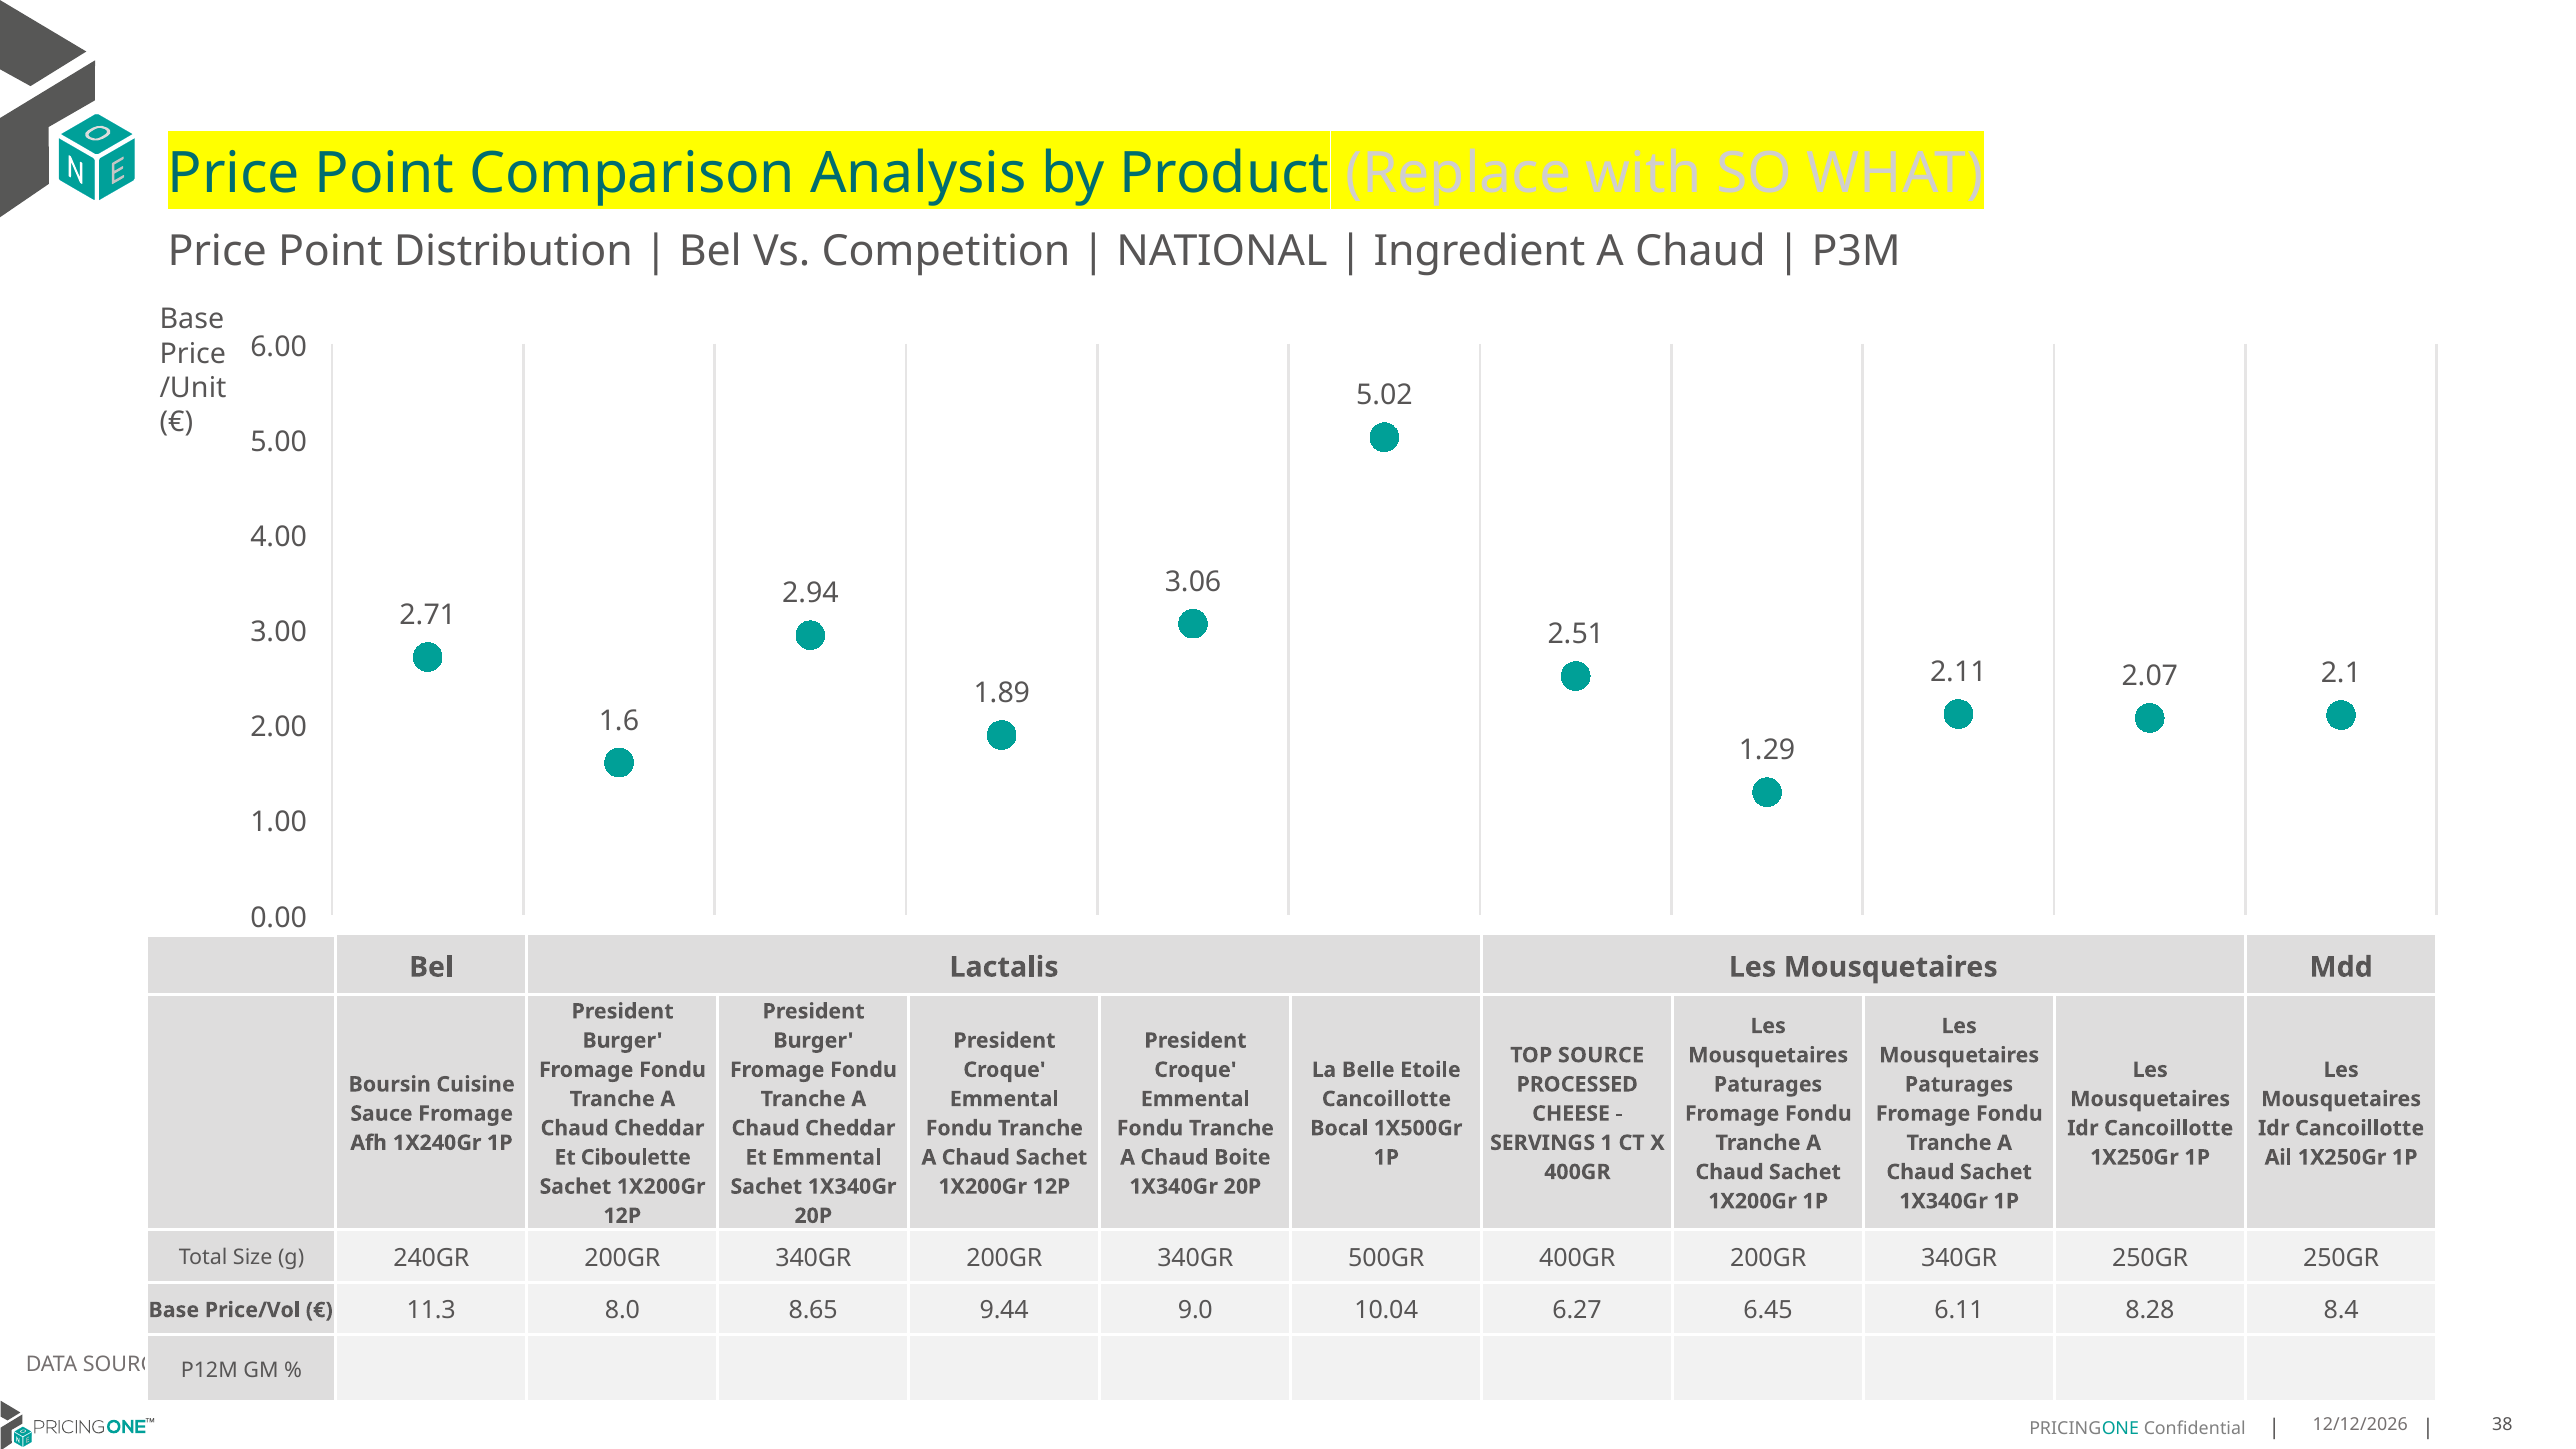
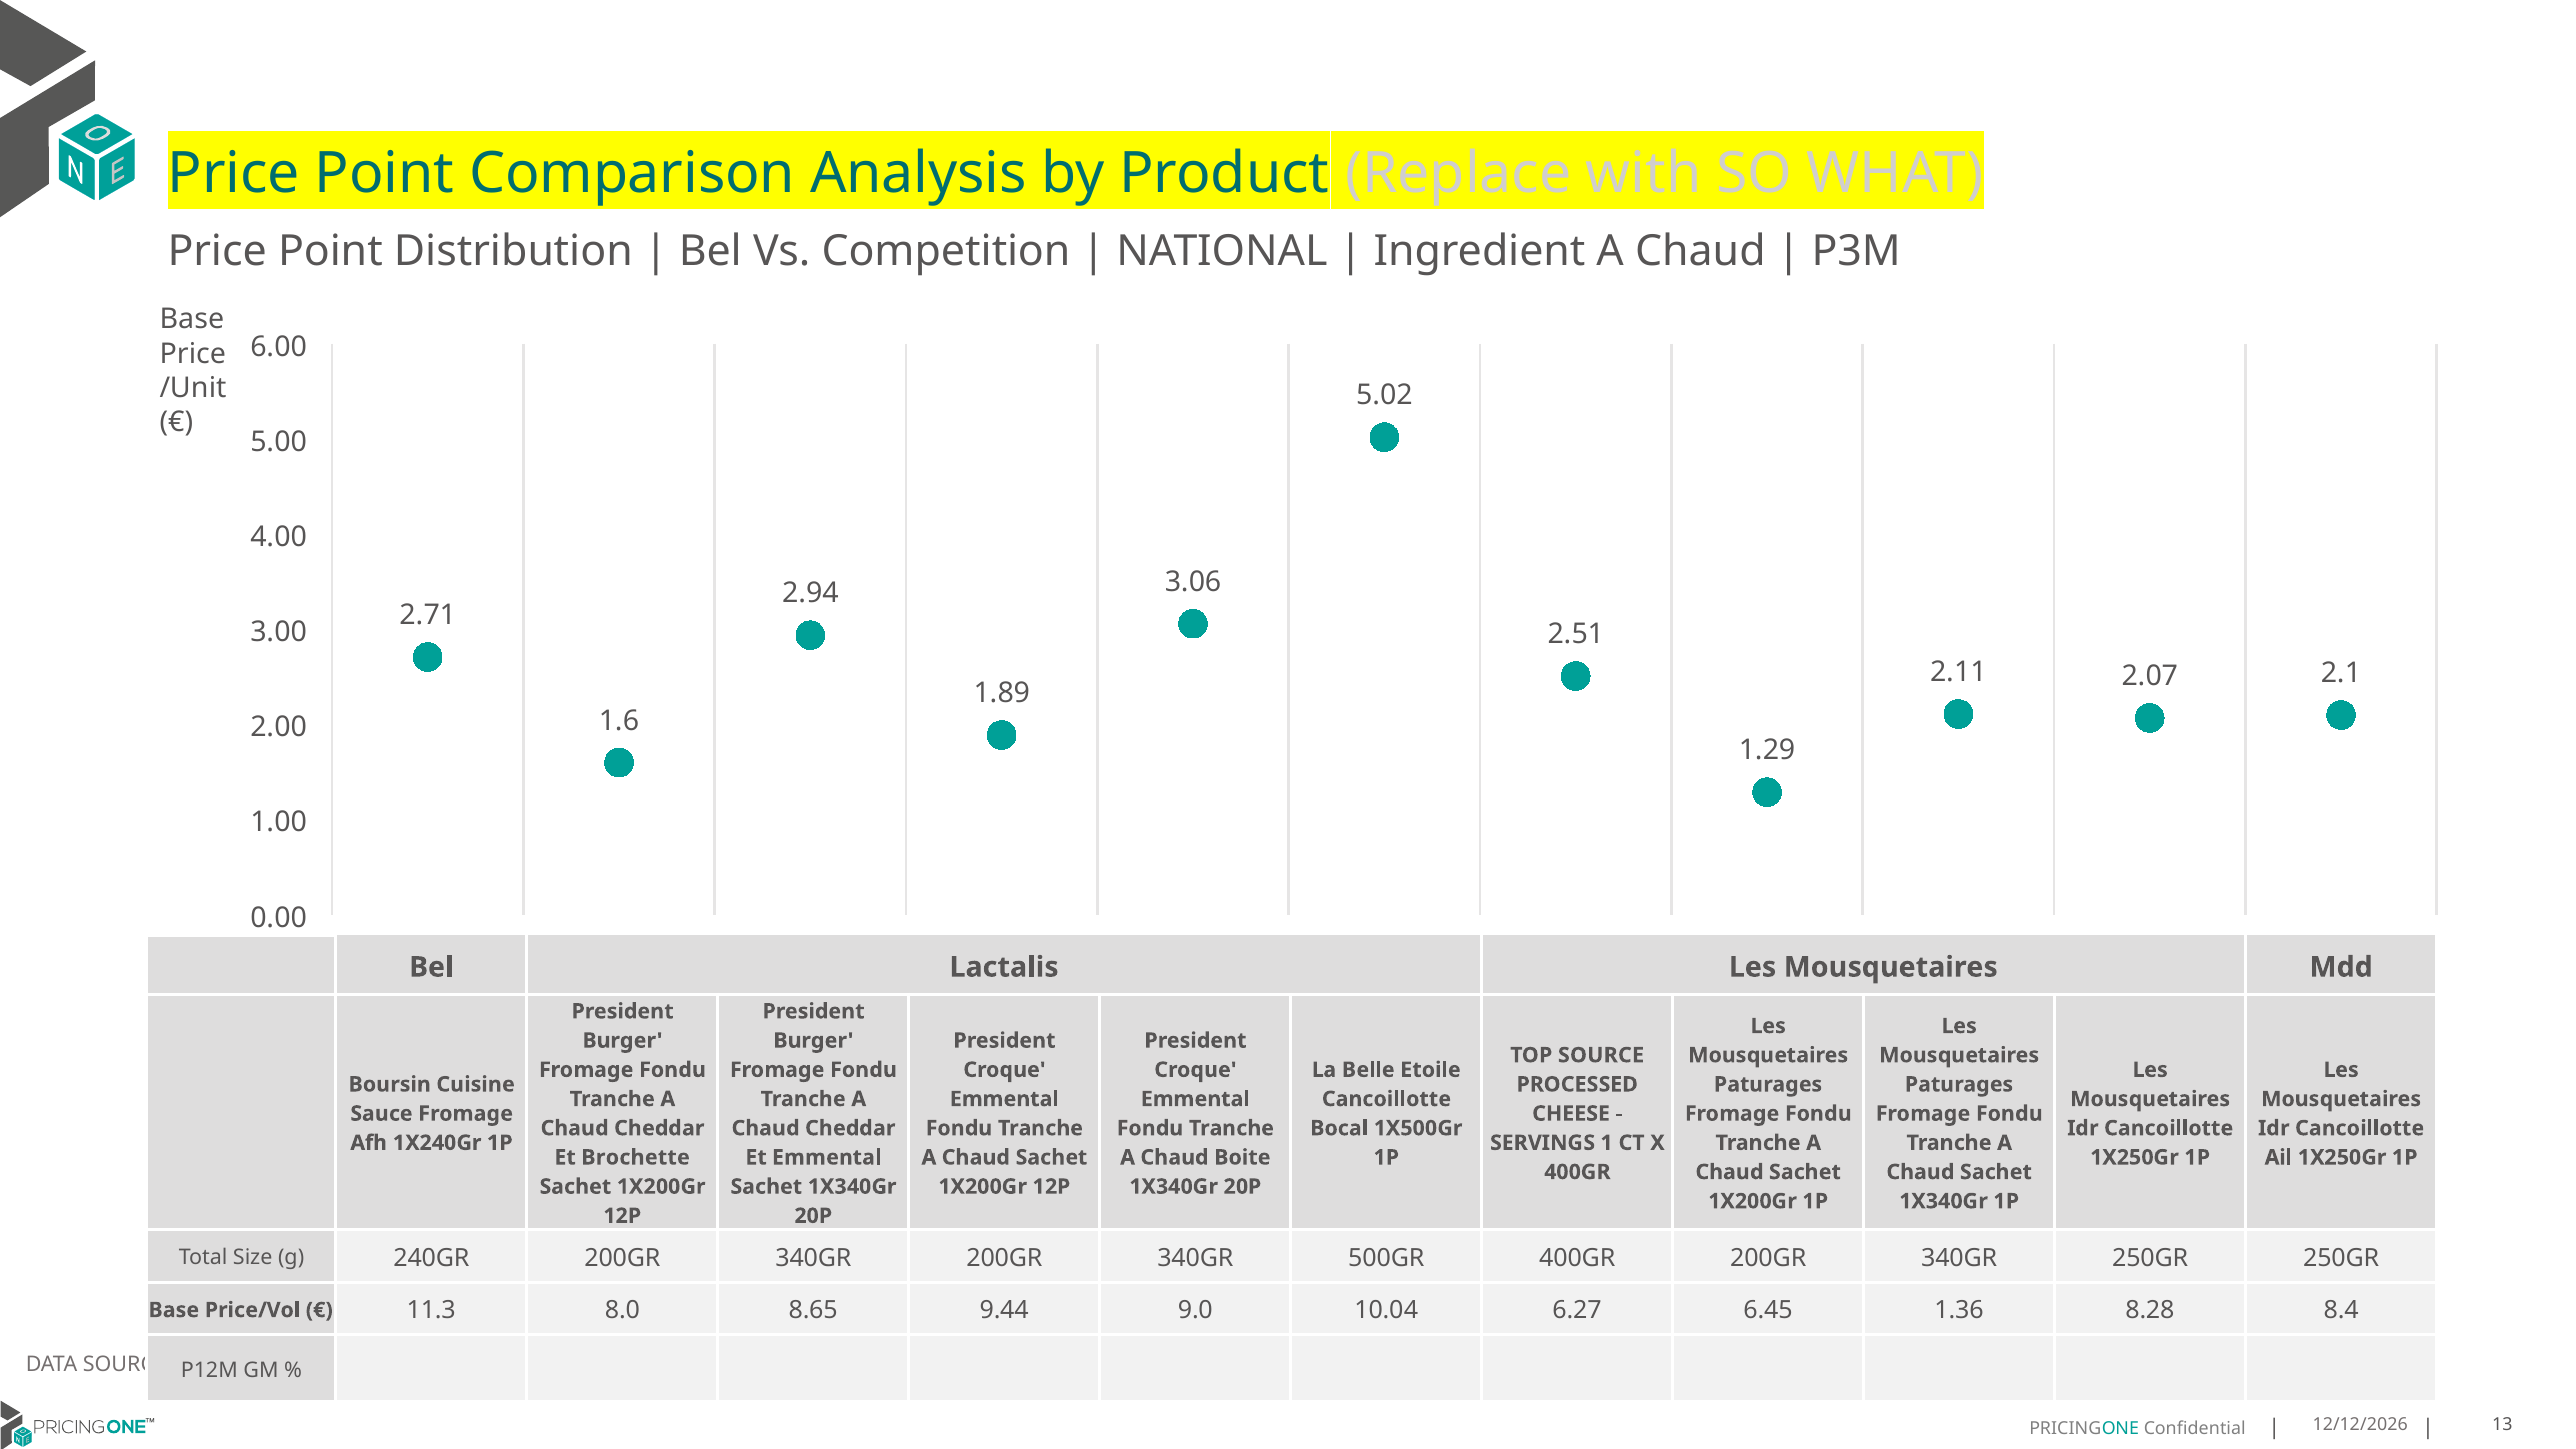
Ciboulette: Ciboulette -> Brochette
6.11: 6.11 -> 1.36
38: 38 -> 13
